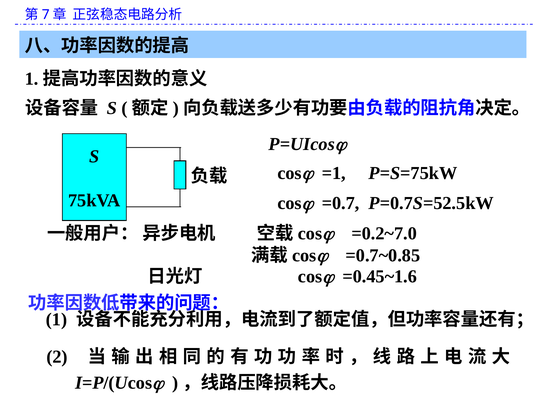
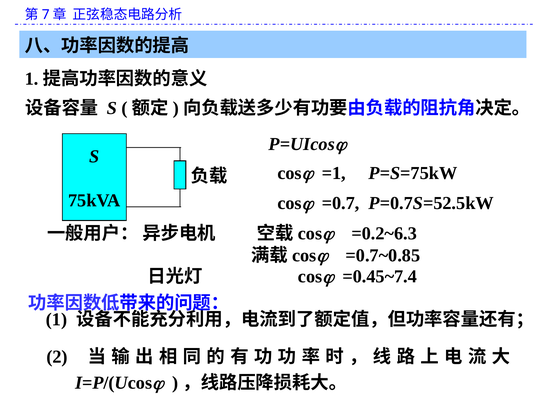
=0.2~7.0: =0.2~7.0 -> =0.2~6.3
=0.45~1.6: =0.45~1.6 -> =0.45~7.4
